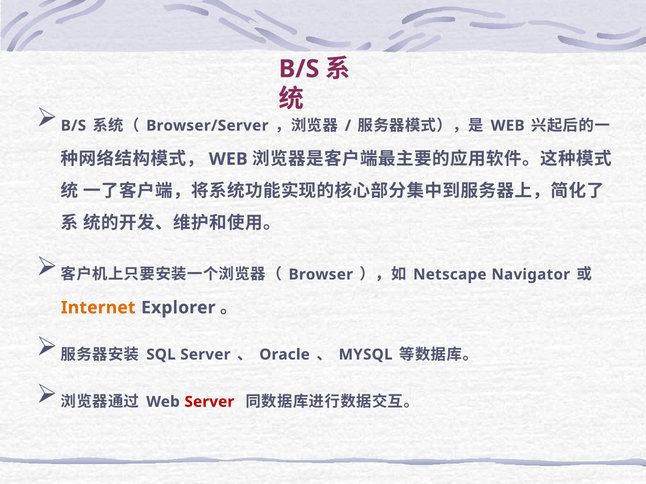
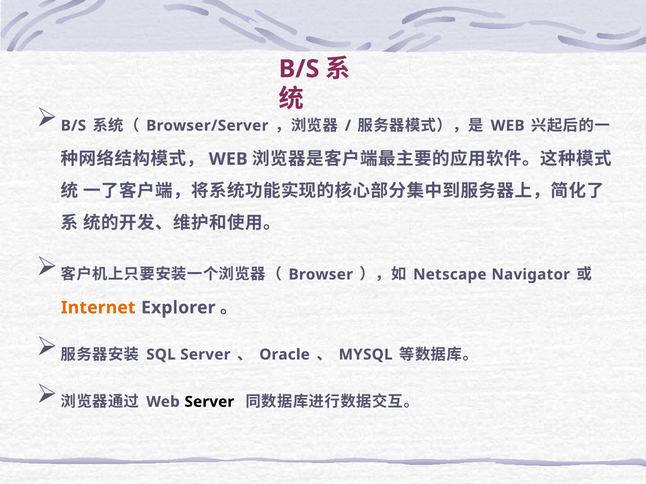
Server at (209, 402) colour: red -> black
